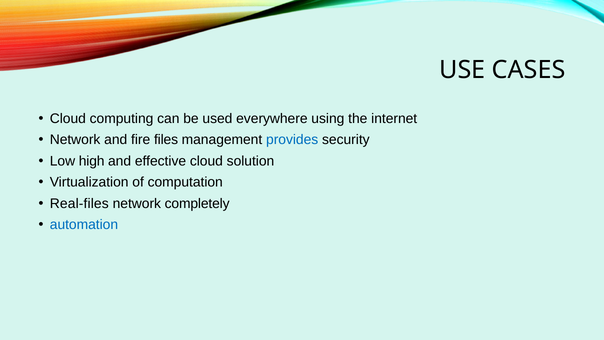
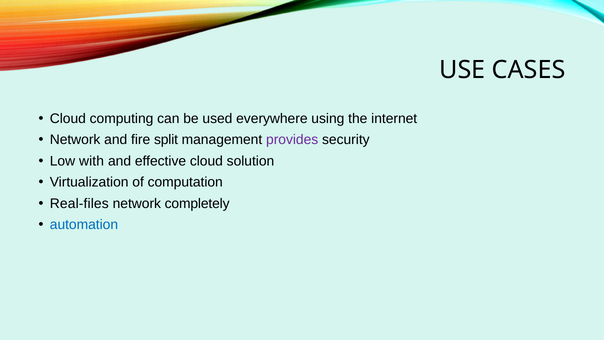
files: files -> split
provides colour: blue -> purple
high: high -> with
